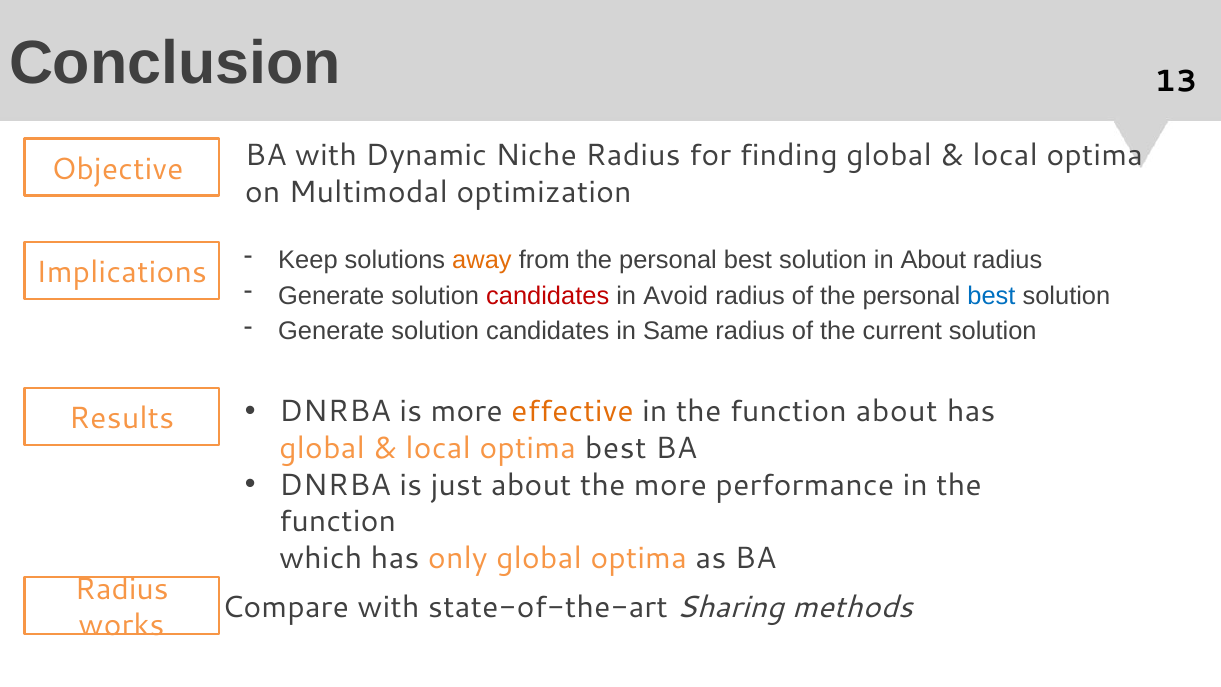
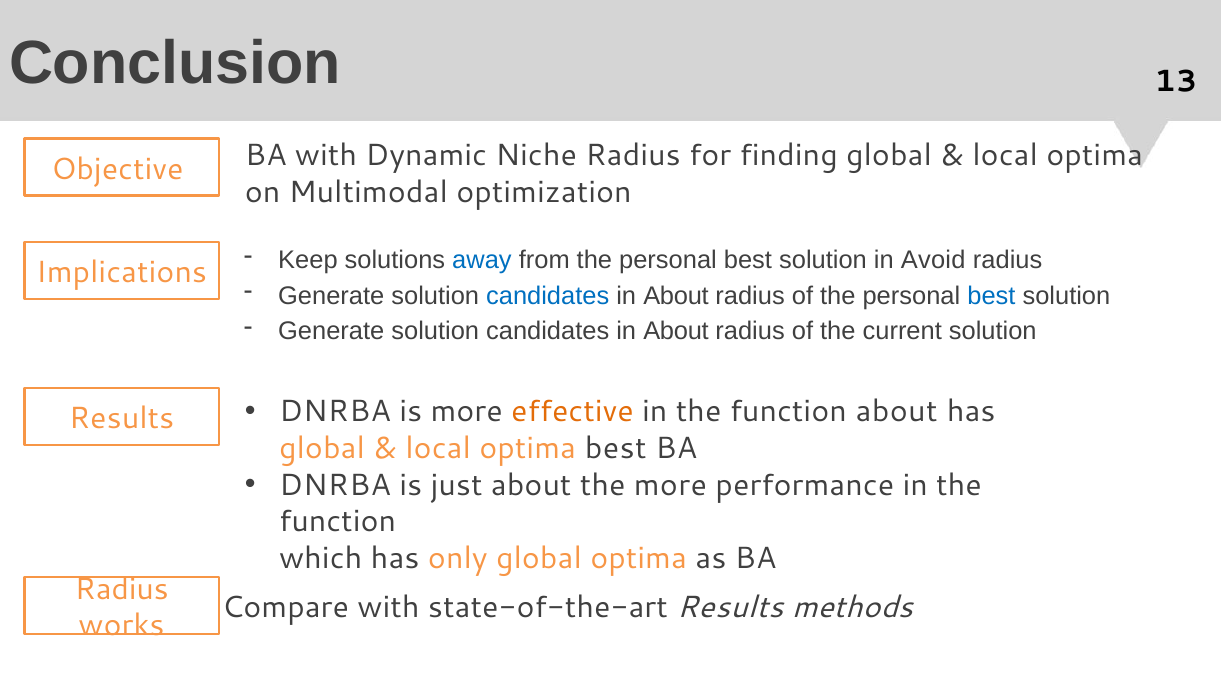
away colour: orange -> blue
in About: About -> Avoid
candidates at (548, 296) colour: red -> blue
Avoid at (676, 296): Avoid -> About
Same at (676, 331): Same -> About
state-of-the-art Sharing: Sharing -> Results
